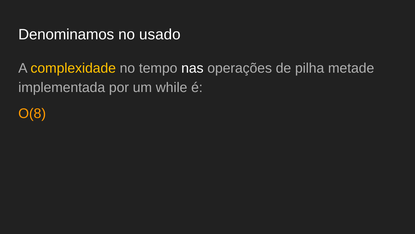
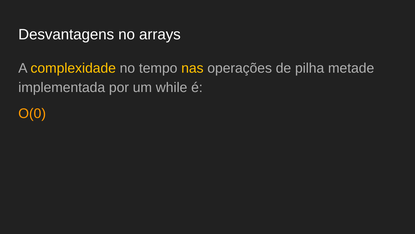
Denominamos: Denominamos -> Desvantagens
usado: usado -> arrays
nas colour: white -> yellow
O(8: O(8 -> O(0
